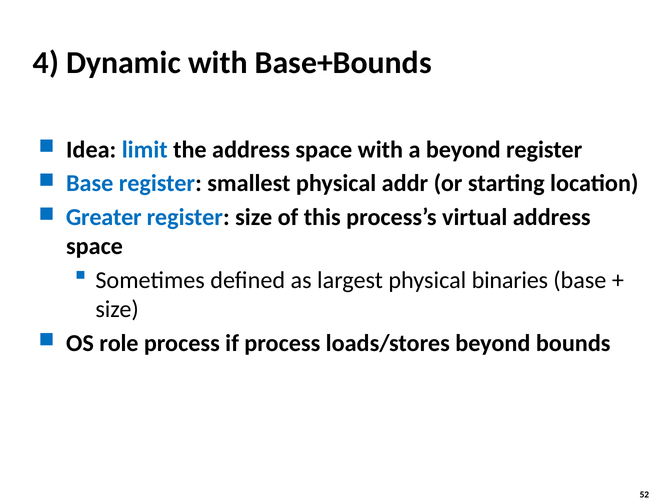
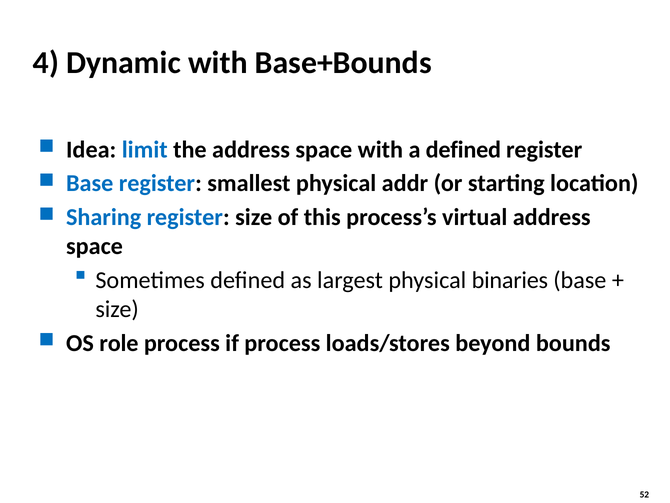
a beyond: beyond -> defined
Greater: Greater -> Sharing
